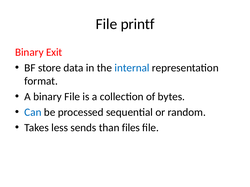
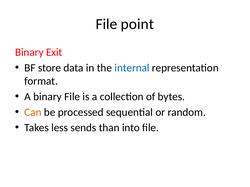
printf: printf -> point
Can colour: blue -> orange
files: files -> into
